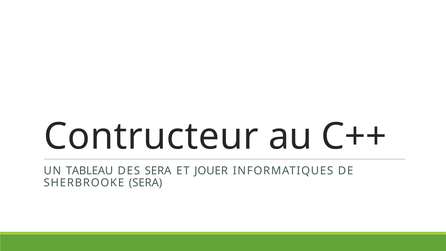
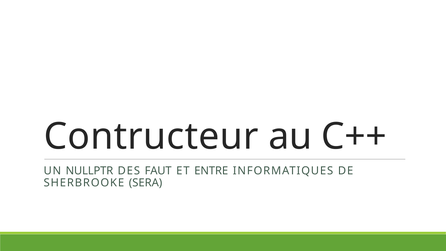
TABLEAU: TABLEAU -> NULLPTR
DES SERA: SERA -> FAUT
JOUER: JOUER -> ENTRE
